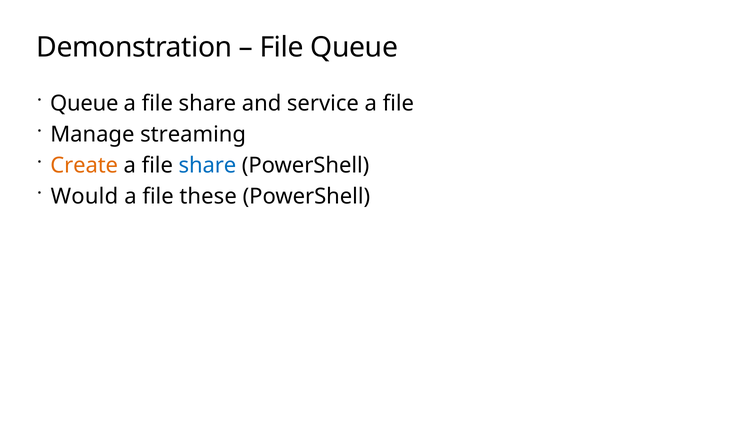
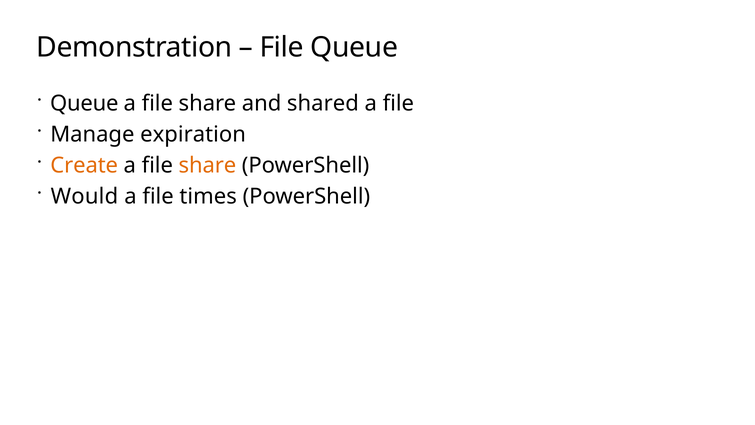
service: service -> shared
streaming: streaming -> expiration
share at (207, 165) colour: blue -> orange
these: these -> times
